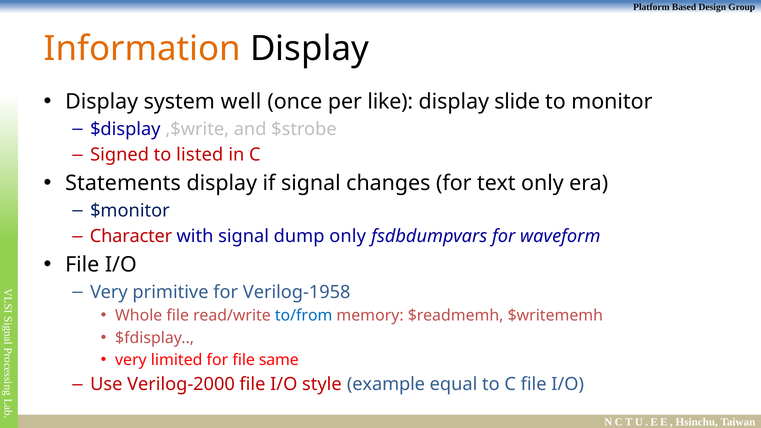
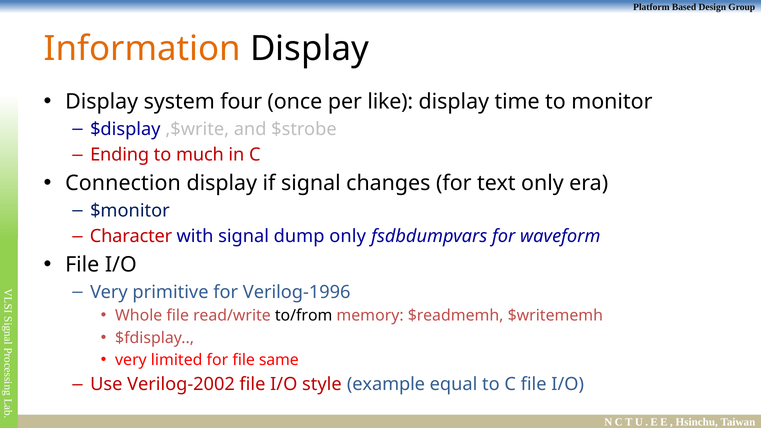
well: well -> four
slide: slide -> time
Signed: Signed -> Ending
listed: listed -> much
Statements: Statements -> Connection
Verilog-1958: Verilog-1958 -> Verilog-1996
to/from colour: blue -> black
Verilog-2000: Verilog-2000 -> Verilog-2002
